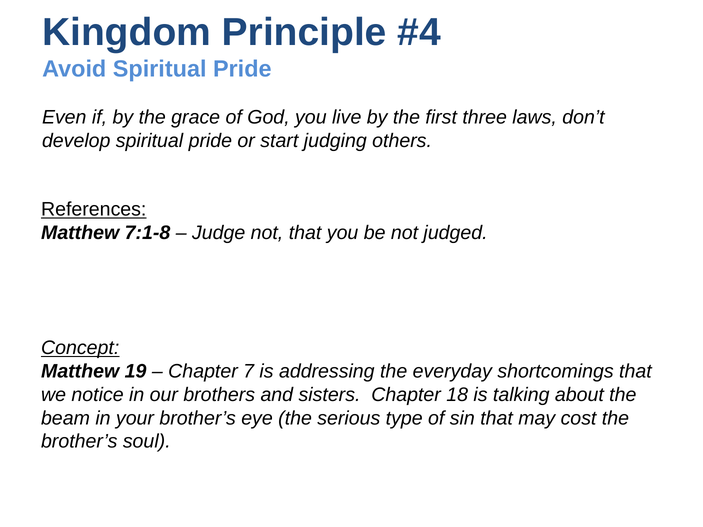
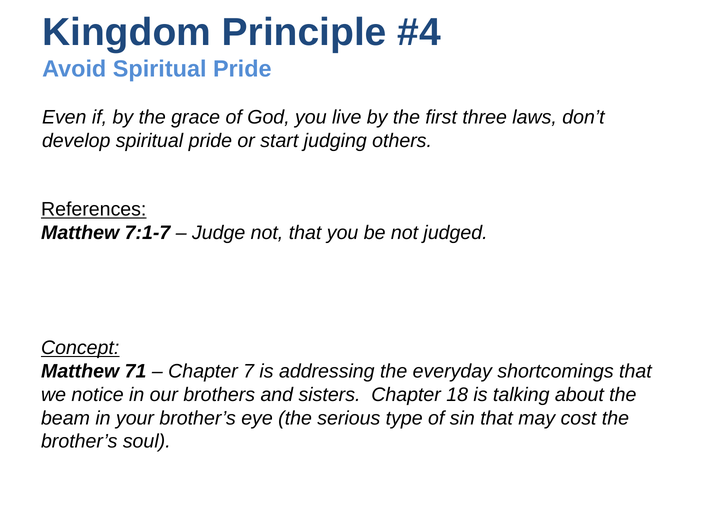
7:1-8: 7:1-8 -> 7:1-7
19: 19 -> 71
